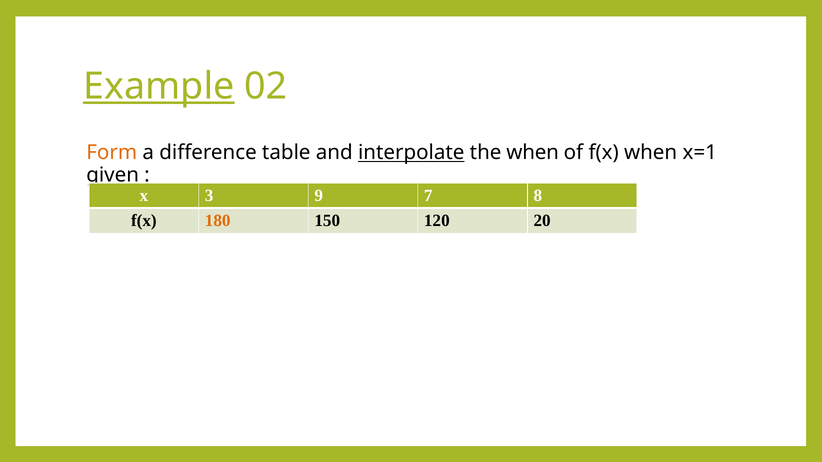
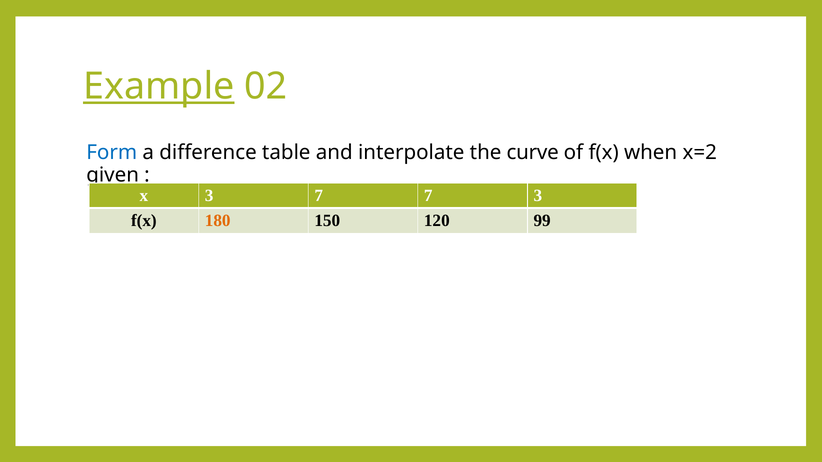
Form colour: orange -> blue
interpolate underline: present -> none
the when: when -> curve
x=1: x=1 -> x=2
3 9: 9 -> 7
7 8: 8 -> 3
20: 20 -> 99
